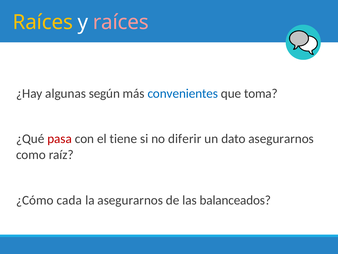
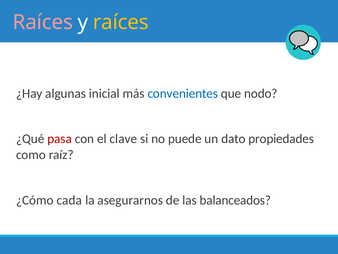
Raíces at (43, 22) colour: yellow -> pink
raíces at (121, 22) colour: pink -> yellow
según: según -> inicial
toma: toma -> nodo
tiene: tiene -> clave
diferir: diferir -> puede
dato asegurarnos: asegurarnos -> propiedades
